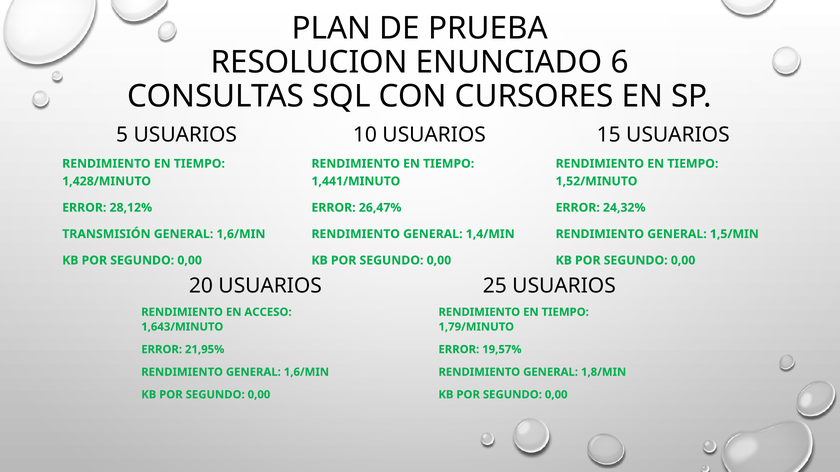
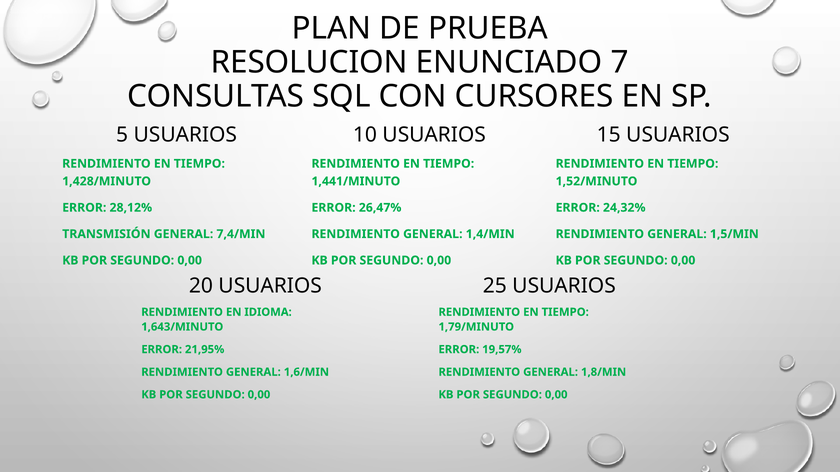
6: 6 -> 7
1,6/MIN at (241, 234): 1,6/MIN -> 7,4/MIN
ACCESO: ACCESO -> IDIOMA
